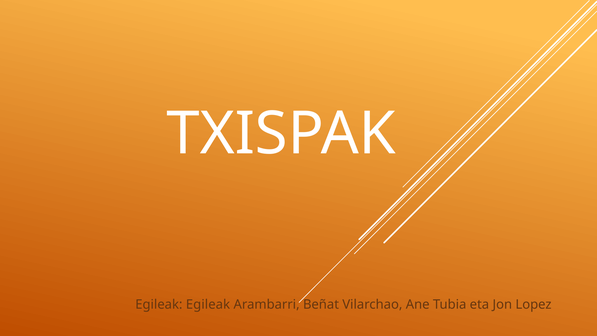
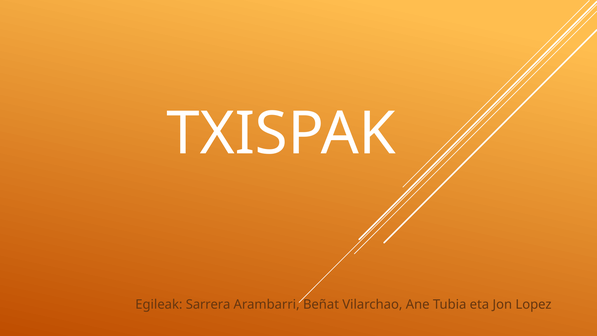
Egileak Egileak: Egileak -> Sarrera
